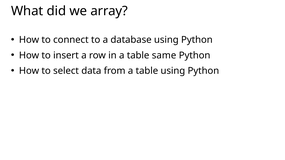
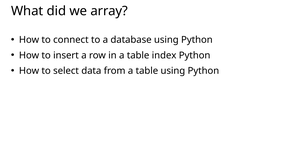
same: same -> index
